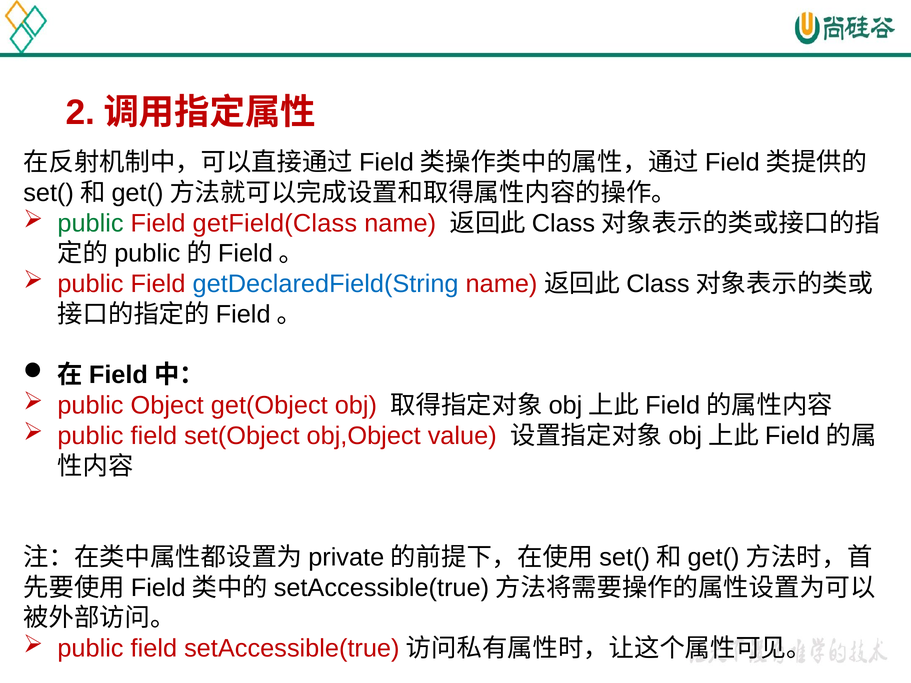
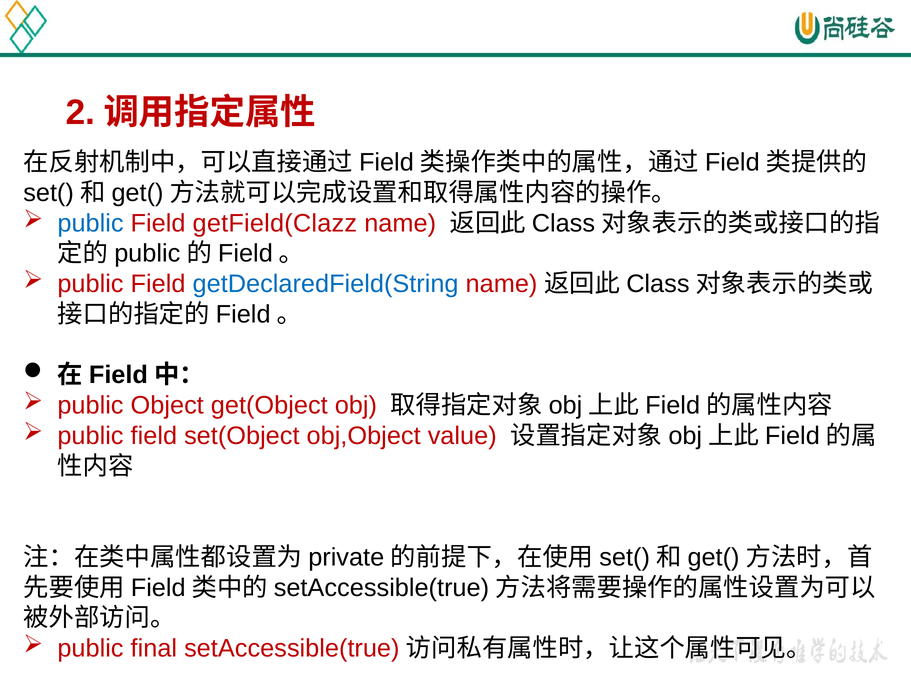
public at (91, 223) colour: green -> blue
getField(Class: getField(Class -> getField(Clazz
field at (154, 649): field -> final
